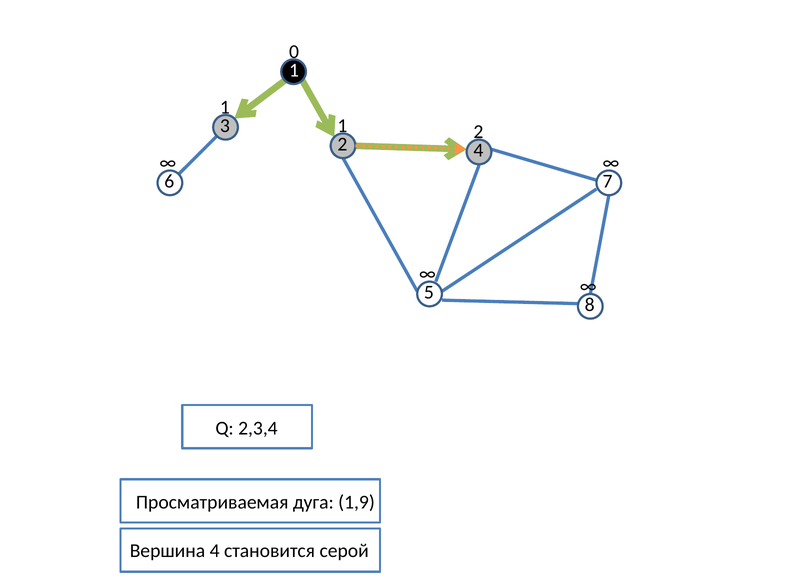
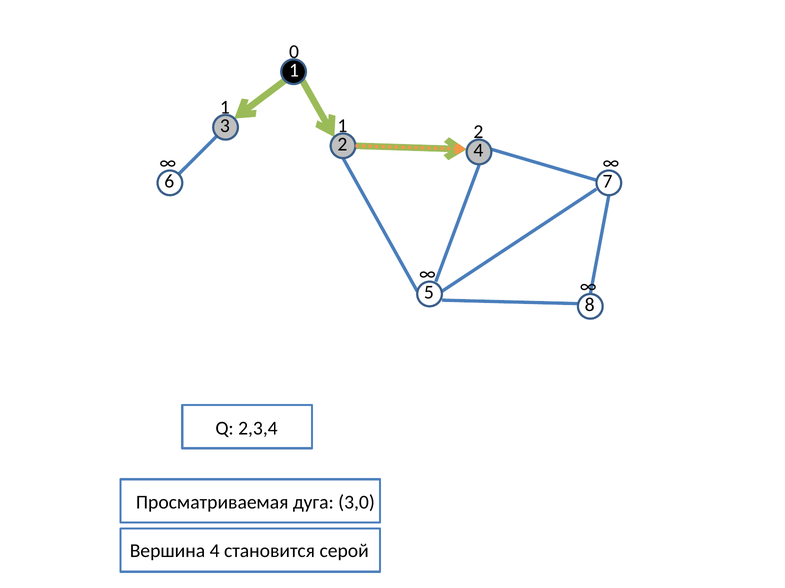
1,9: 1,9 -> 3,0
